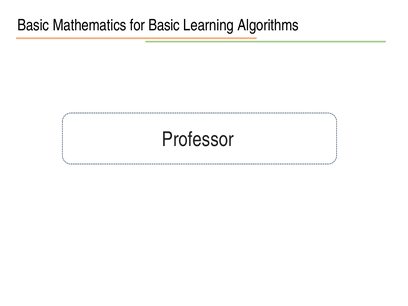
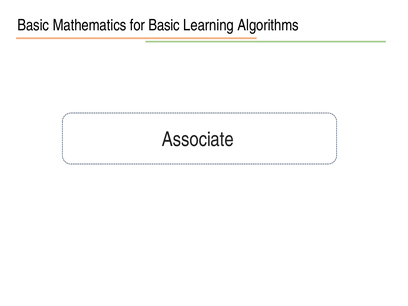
Professor: Professor -> Associate
